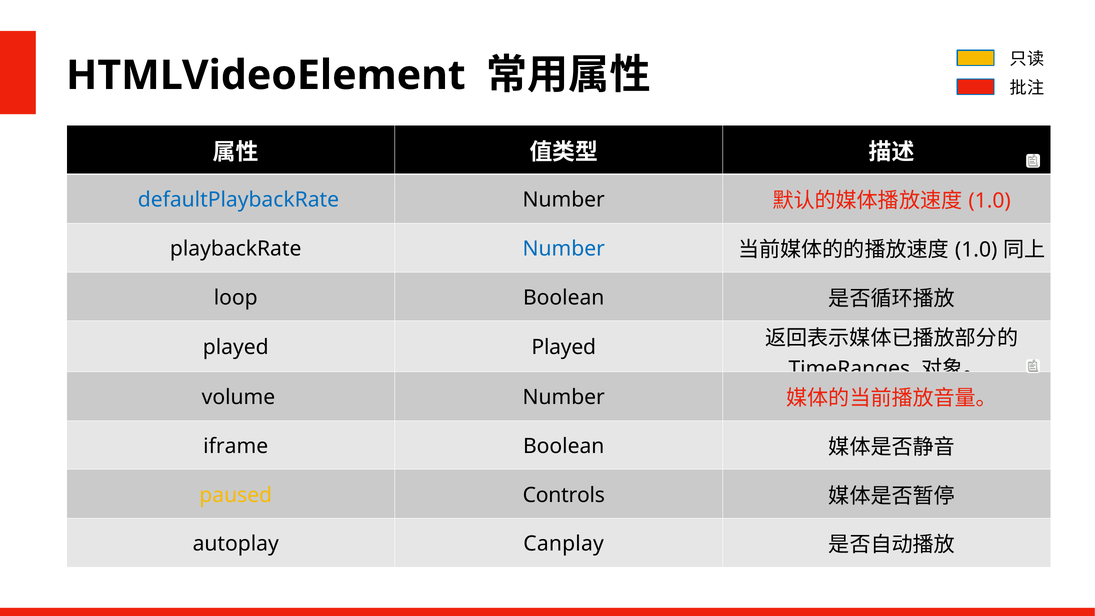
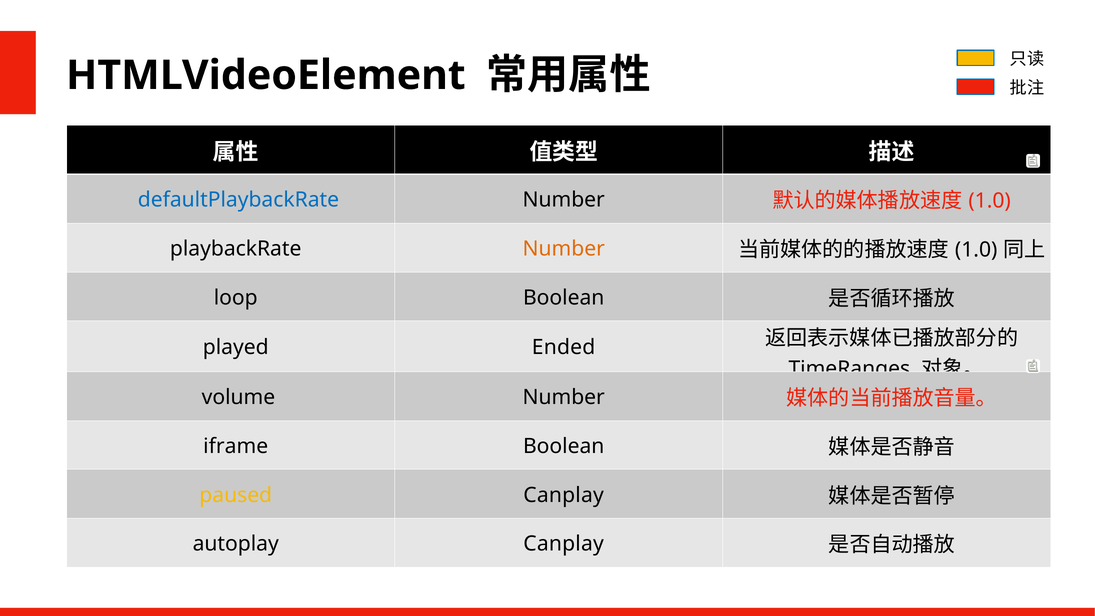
Number at (564, 249) colour: blue -> orange
played Played: Played -> Ended
paused Controls: Controls -> Canplay
